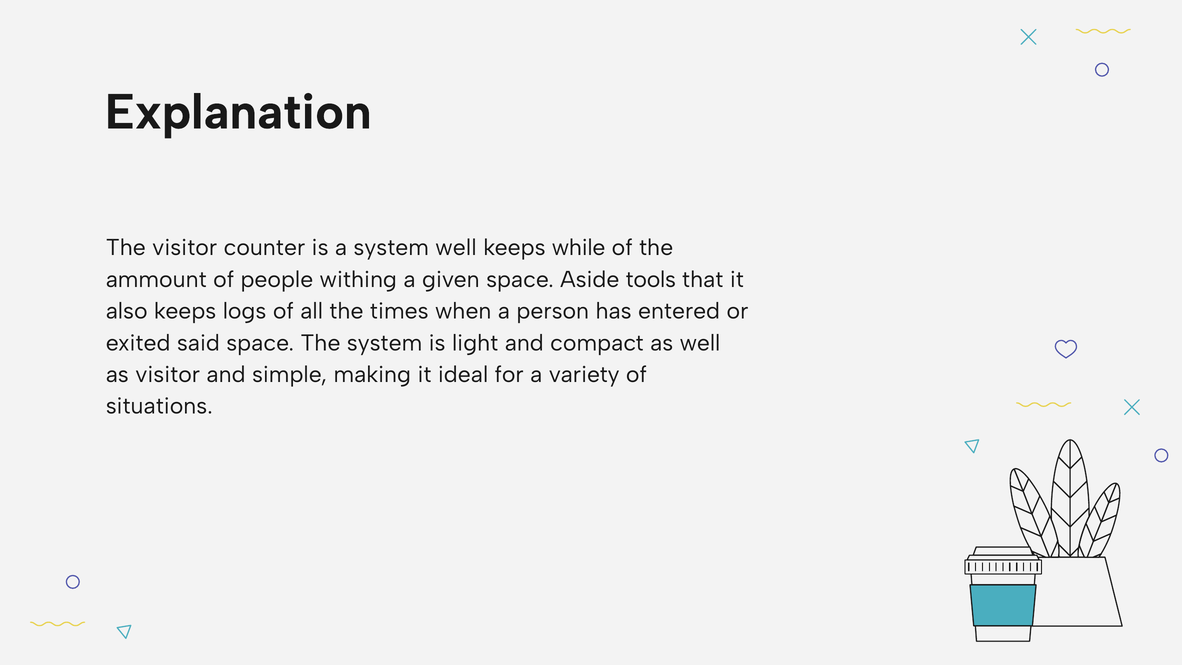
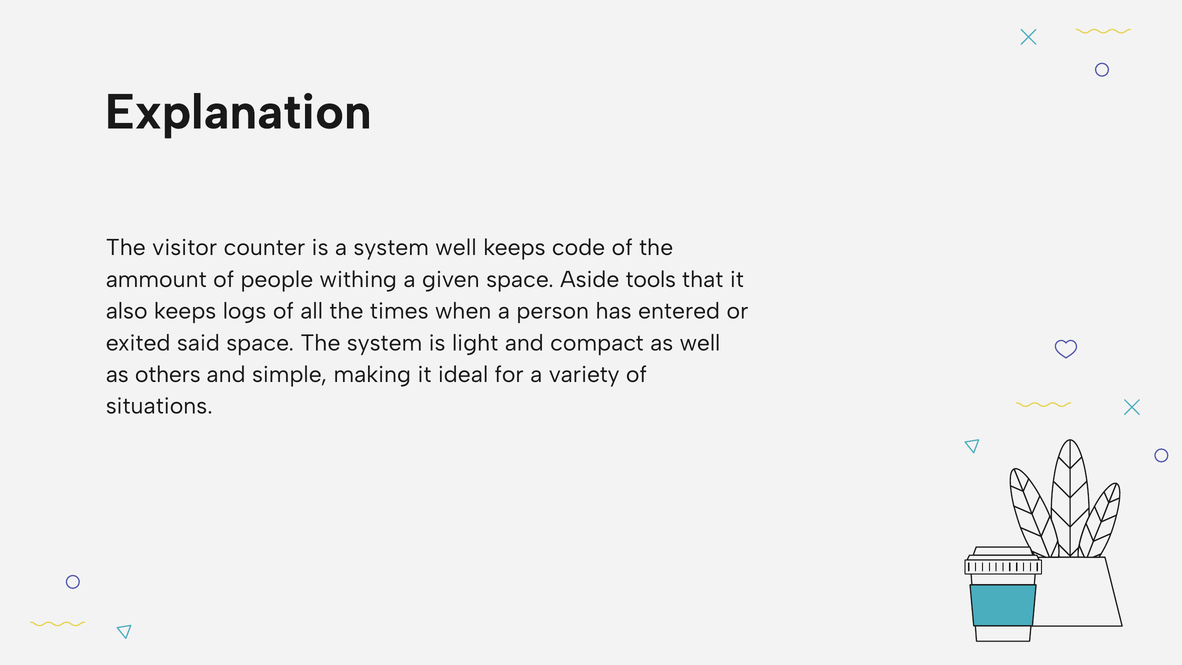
while: while -> code
as visitor: visitor -> others
